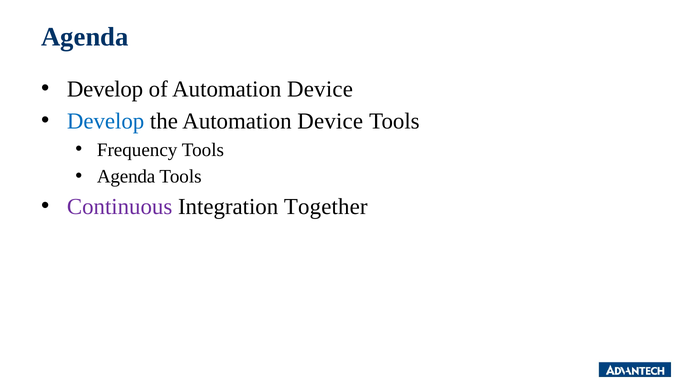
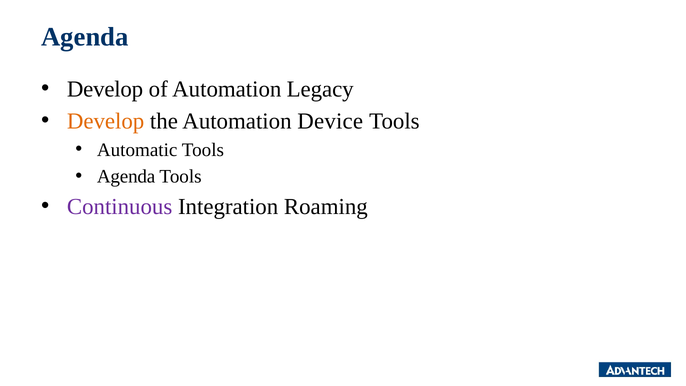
of Automation Device: Device -> Legacy
Develop at (106, 121) colour: blue -> orange
Frequency: Frequency -> Automatic
Together: Together -> Roaming
